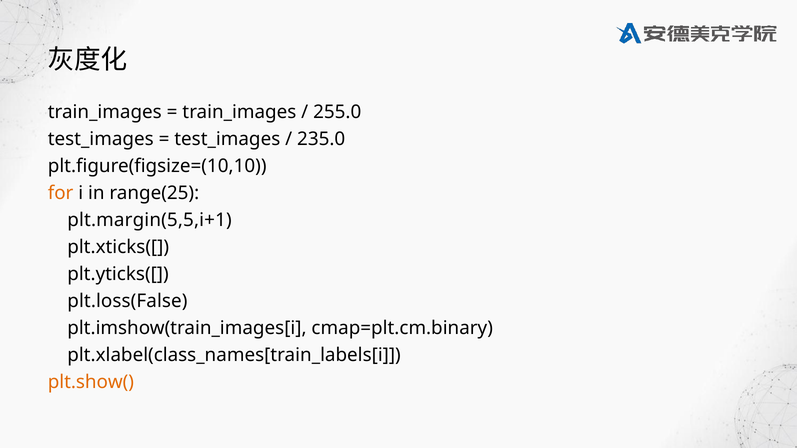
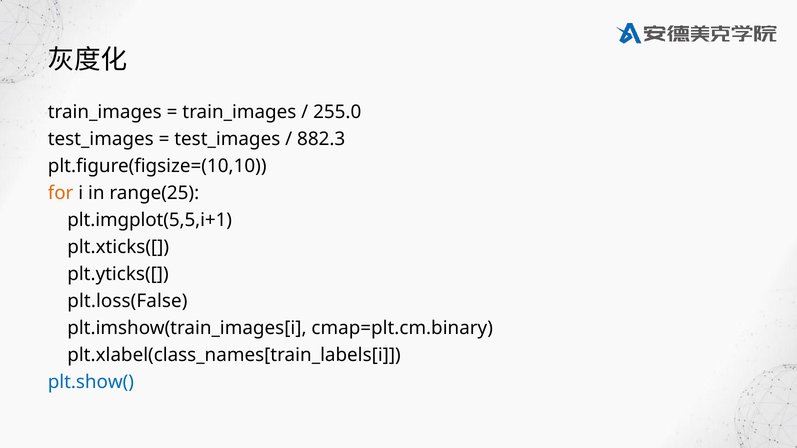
235.0: 235.0 -> 882.3
plt.margin(5,5,i+1: plt.margin(5,5,i+1 -> plt.imgplot(5,5,i+1
plt.show( colour: orange -> blue
